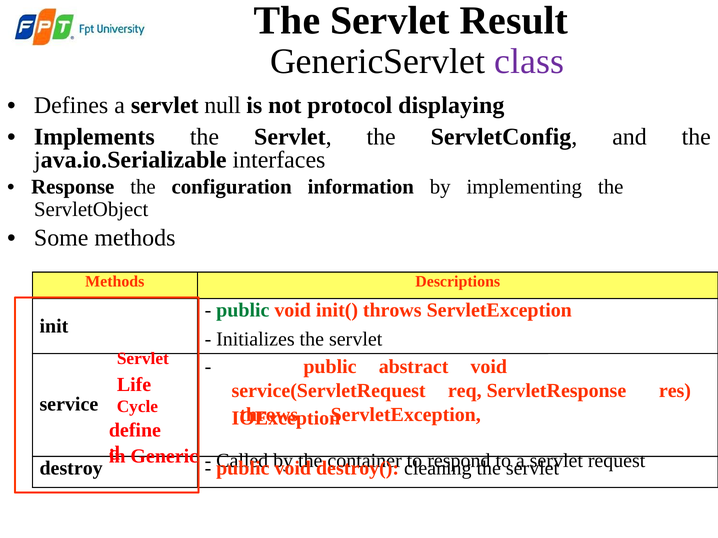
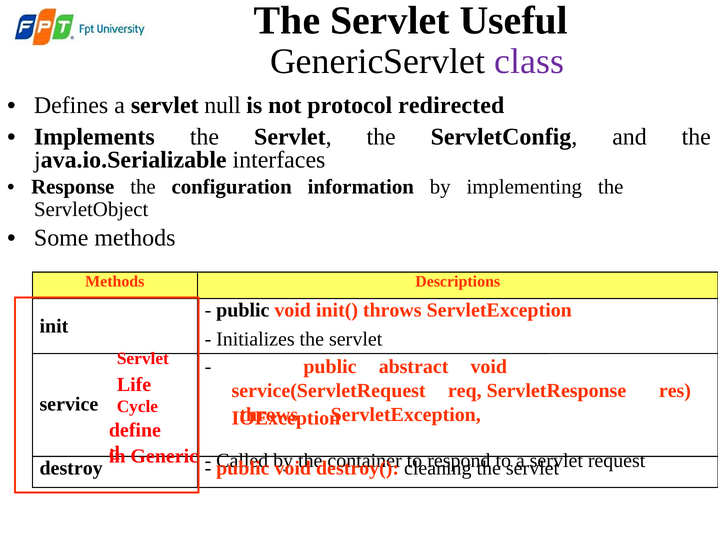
Result: Result -> Useful
displaying: displaying -> redirected
public at (243, 310) colour: green -> black
